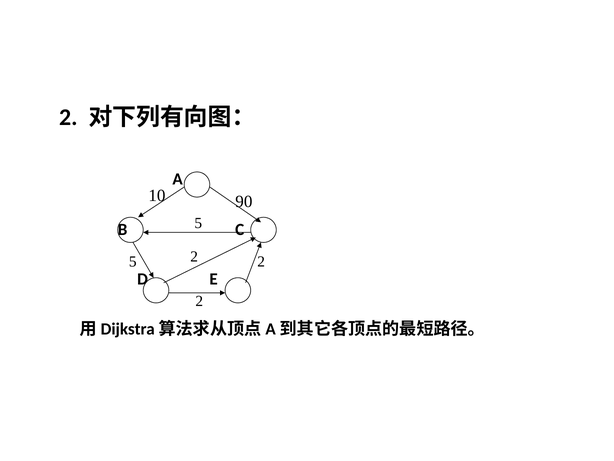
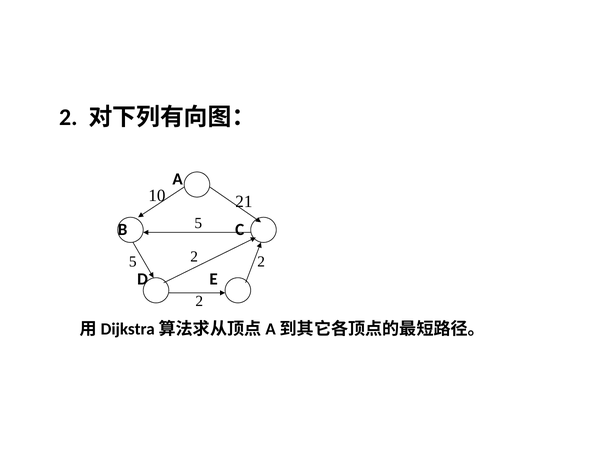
90: 90 -> 21
